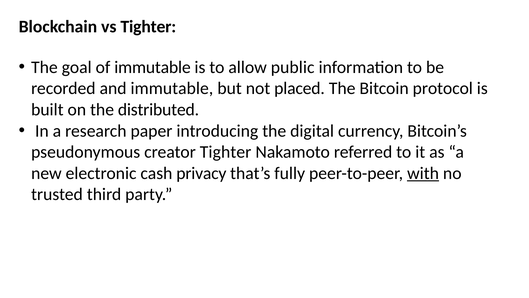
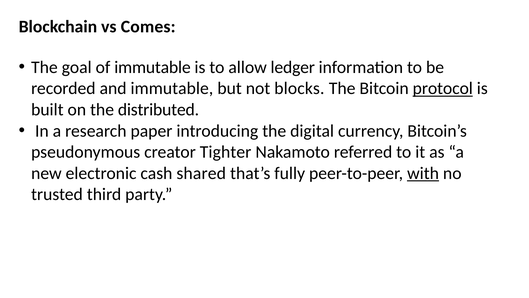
vs Tighter: Tighter -> Comes
public: public -> ledger
placed: placed -> blocks
protocol underline: none -> present
privacy: privacy -> shared
